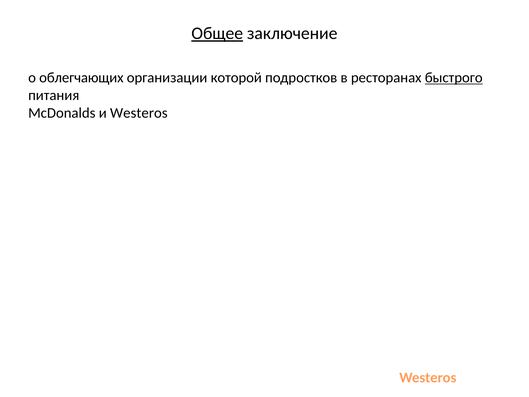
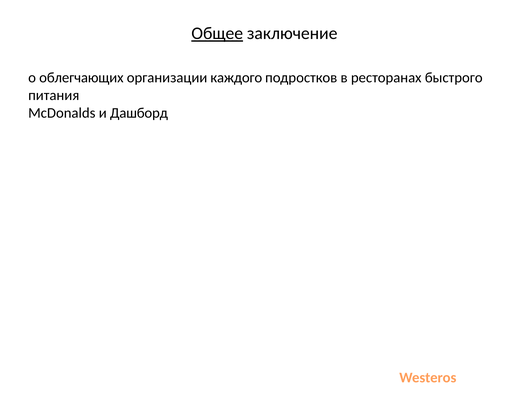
которой: которой -> каждого
быстрого underline: present -> none
и Westeros: Westeros -> Дашборд
